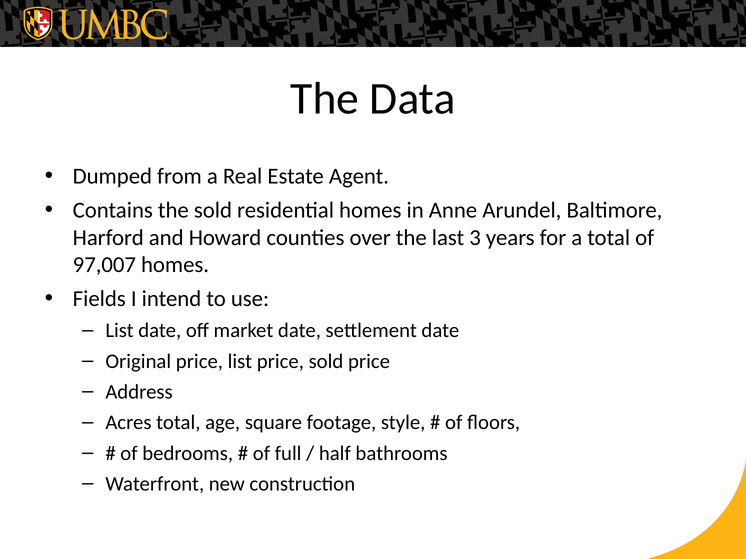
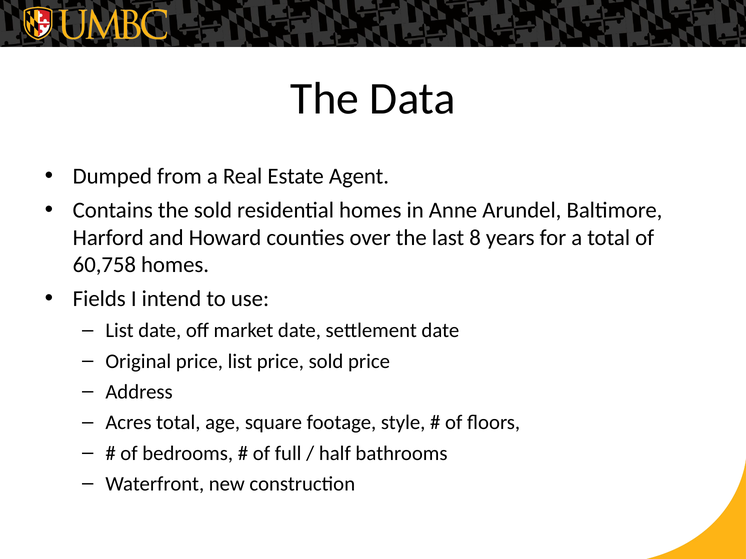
3: 3 -> 8
97,007: 97,007 -> 60,758
